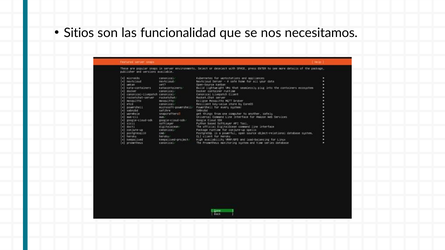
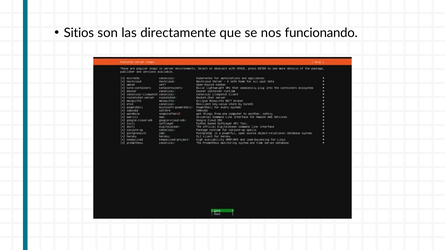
funcionalidad: funcionalidad -> directamente
necesitamos: necesitamos -> funcionando
